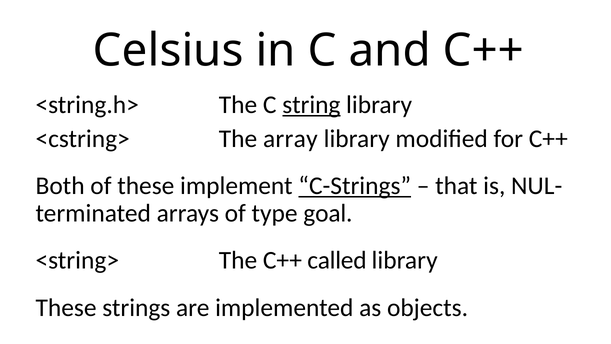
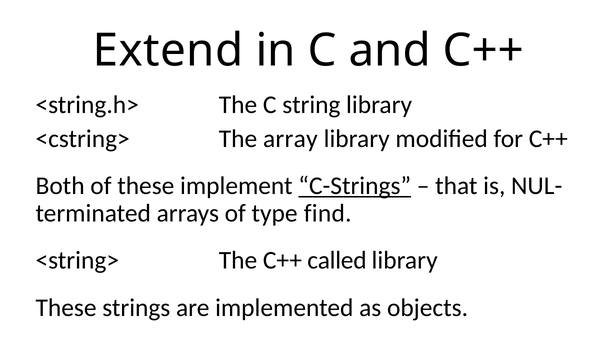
Celsius: Celsius -> Extend
string underline: present -> none
goal: goal -> find
